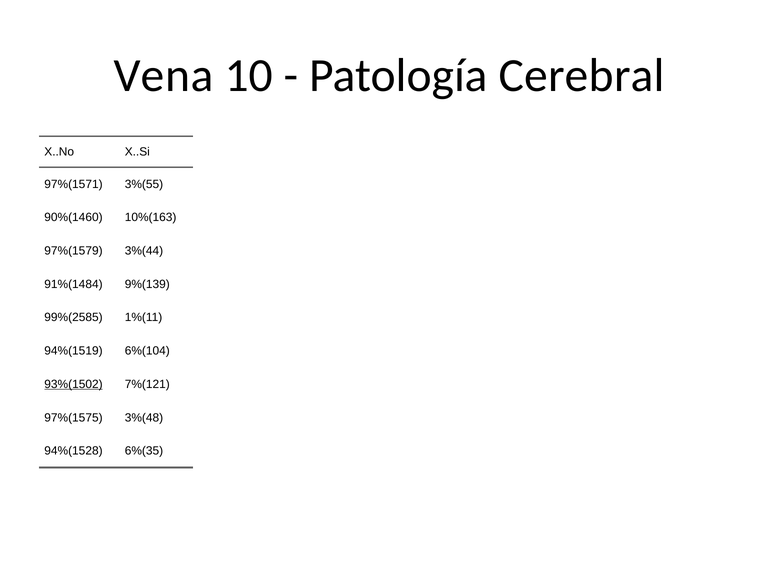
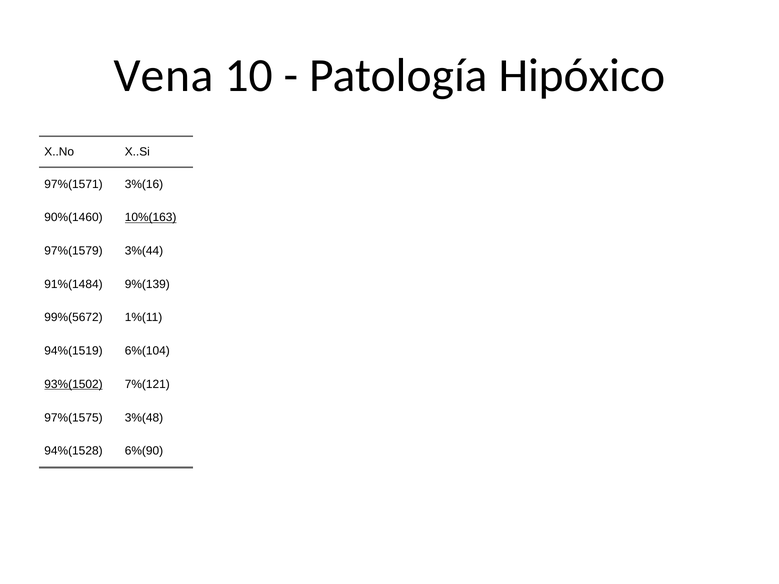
Cerebral: Cerebral -> Hipóxico
3%(55: 3%(55 -> 3%(16
10%(163 underline: none -> present
99%(2585: 99%(2585 -> 99%(5672
6%(35: 6%(35 -> 6%(90
